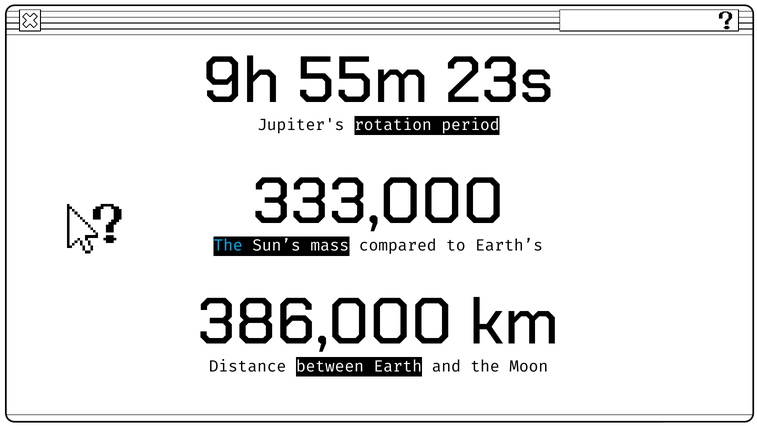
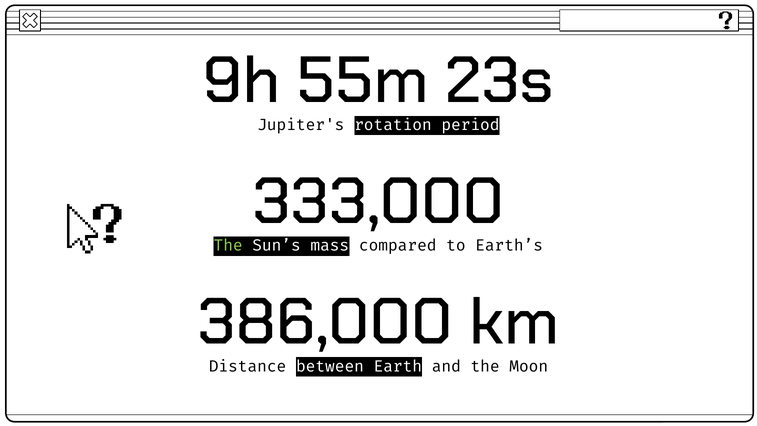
The at (228, 246) colour: light blue -> light green
